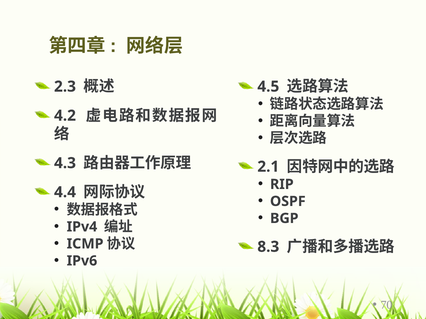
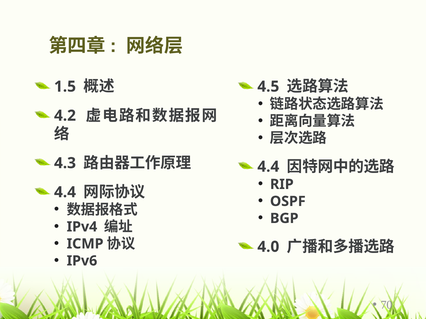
2.3: 2.3 -> 1.5
2.1 at (268, 167): 2.1 -> 4.4
8.3: 8.3 -> 4.0
